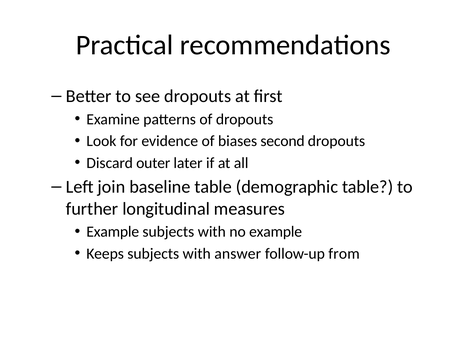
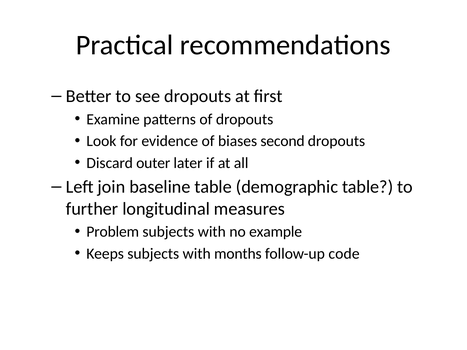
Example at (113, 232): Example -> Problem
answer: answer -> months
from: from -> code
